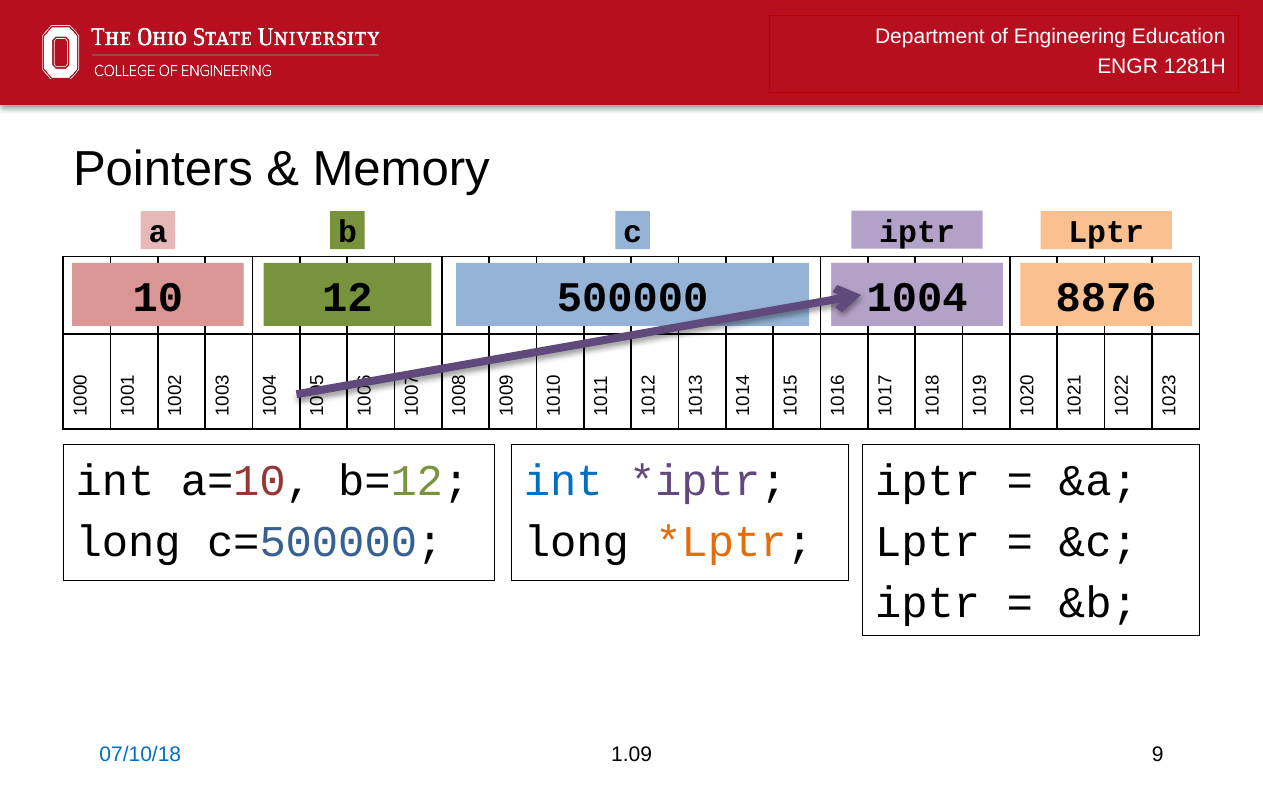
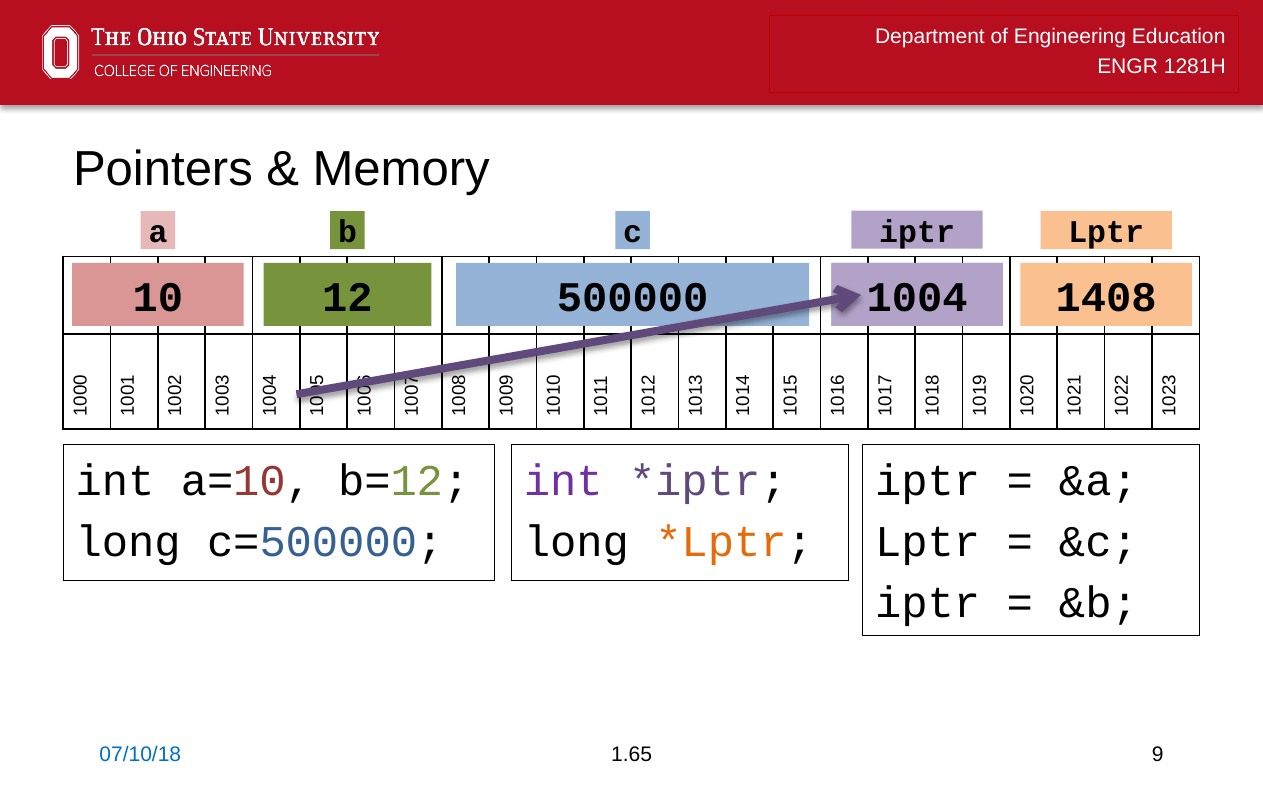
8876: 8876 -> 1408
int at (563, 480) colour: blue -> purple
1.09: 1.09 -> 1.65
